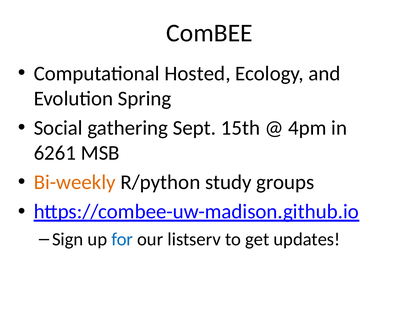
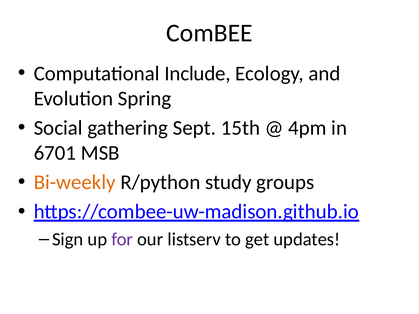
Hosted: Hosted -> Include
6261: 6261 -> 6701
for colour: blue -> purple
